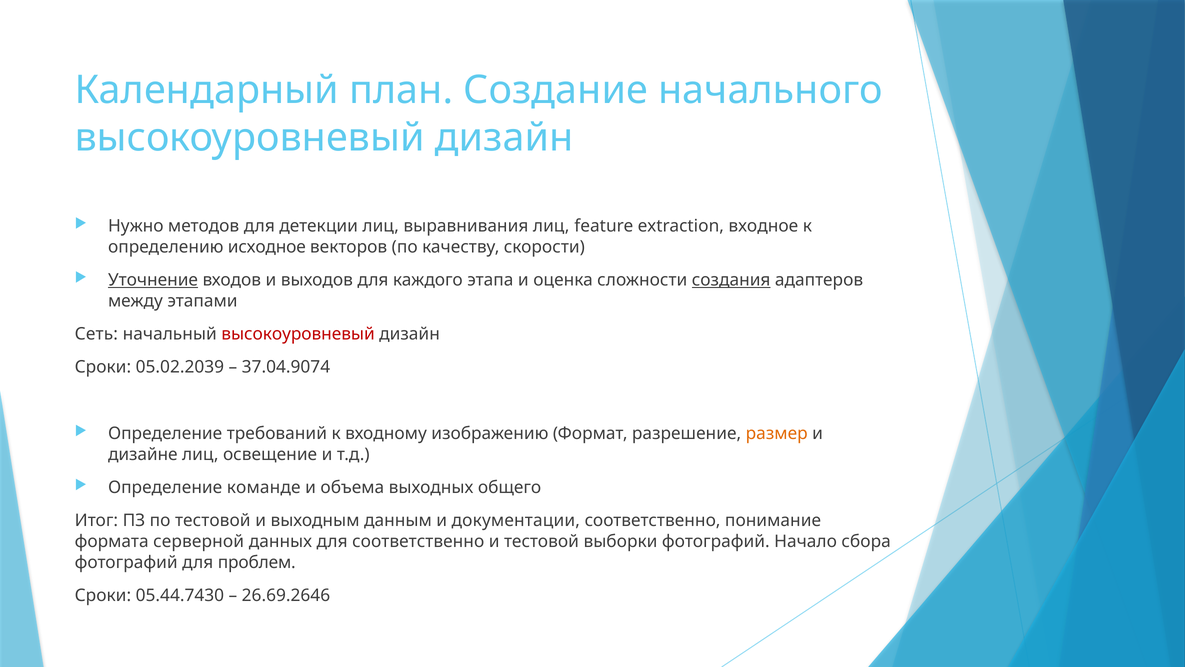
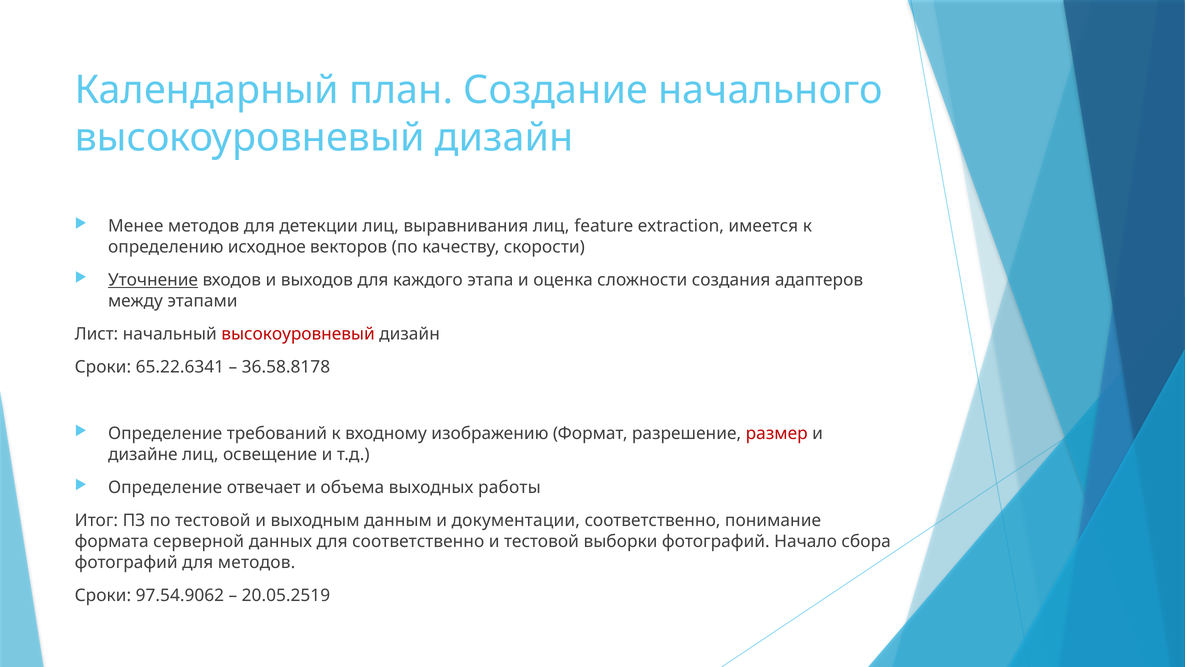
Нужно: Нужно -> Менее
входное: входное -> имеется
создания underline: present -> none
Сеть: Сеть -> Лист
05.02.2039: 05.02.2039 -> 65.22.6341
37.04.9074: 37.04.9074 -> 36.58.8178
размер colour: orange -> red
команде: команде -> отвечает
общего: общего -> работы
для проблем: проблем -> методов
05.44.7430: 05.44.7430 -> 97.54.9062
26.69.2646: 26.69.2646 -> 20.05.2519
